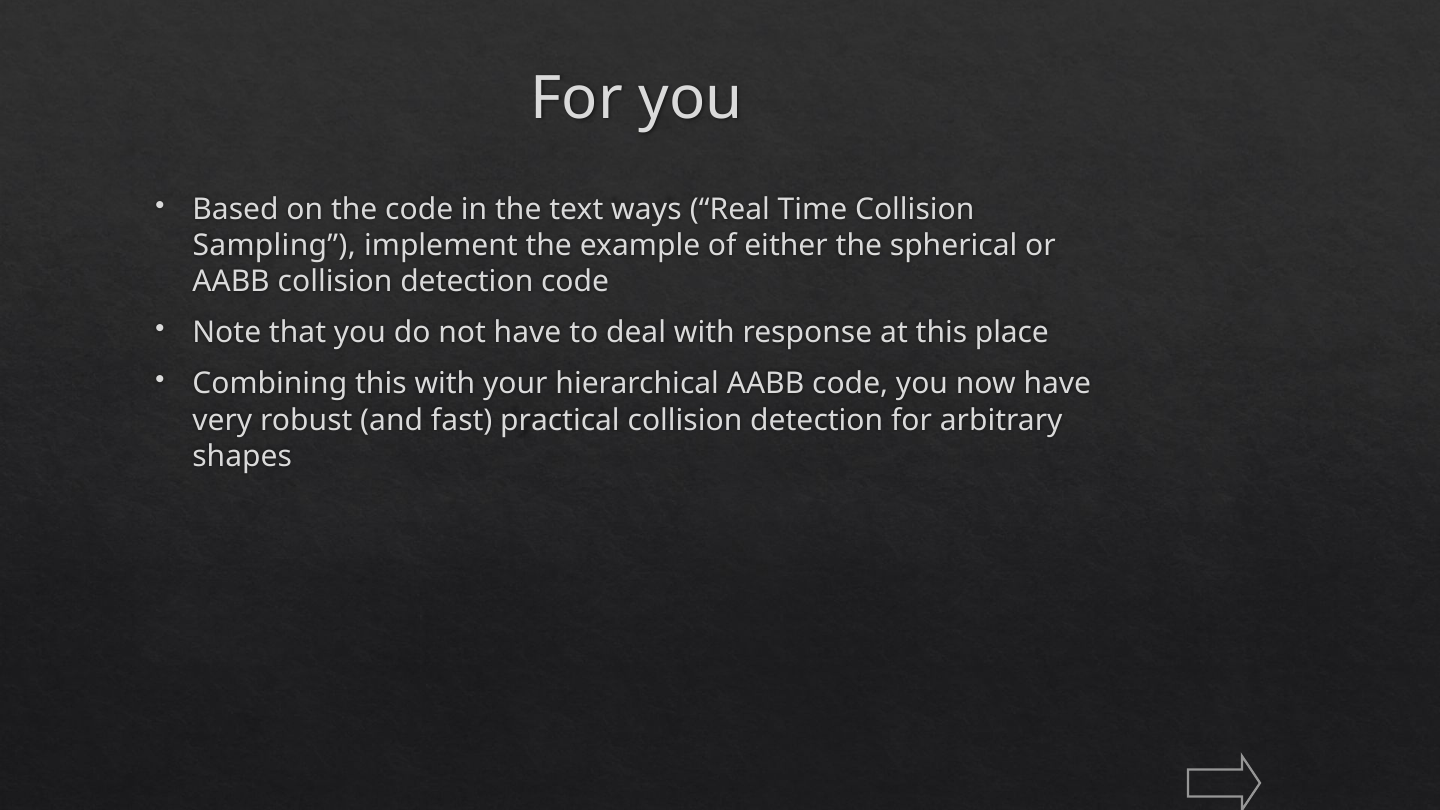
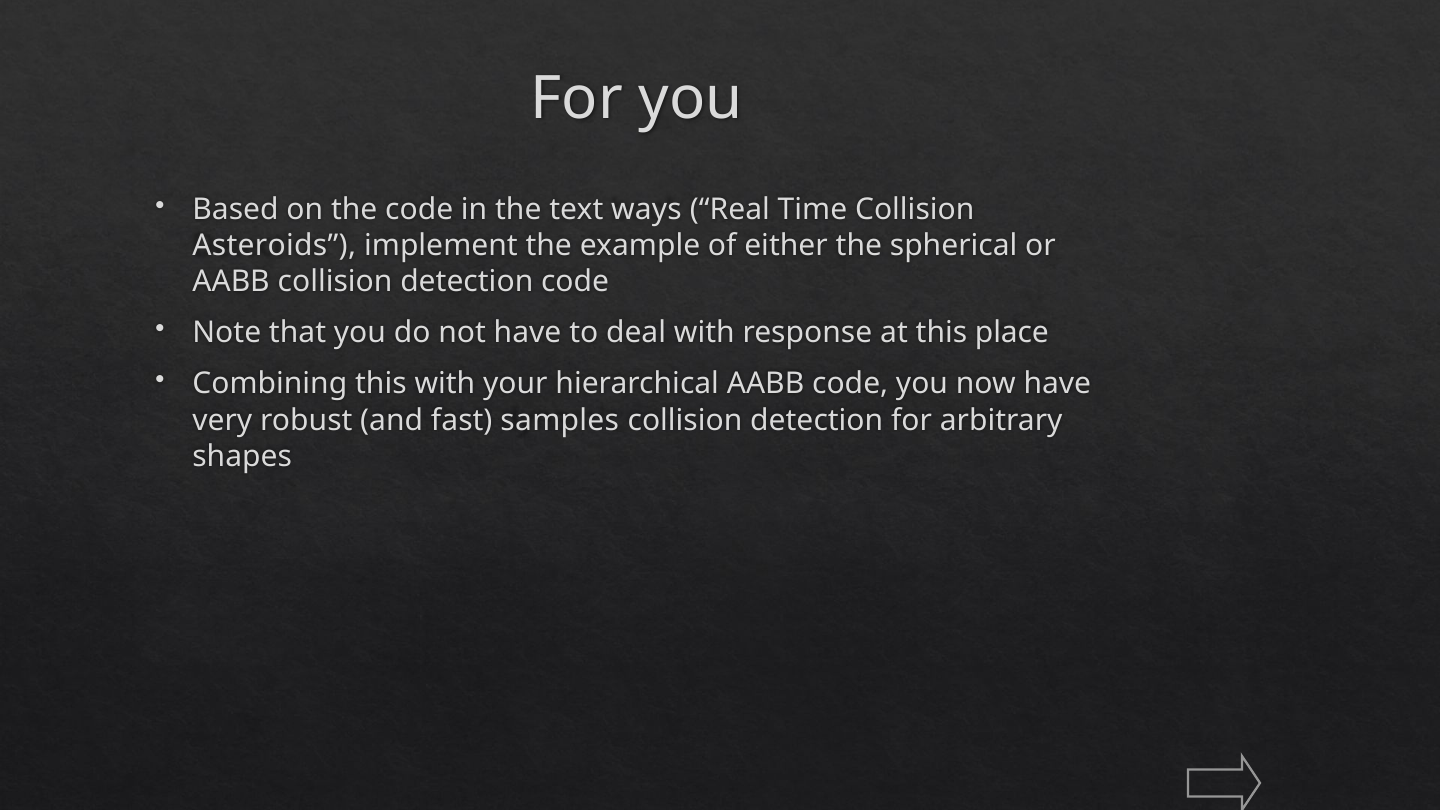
Sampling: Sampling -> Asteroids
practical: practical -> samples
